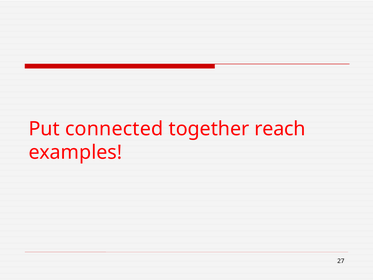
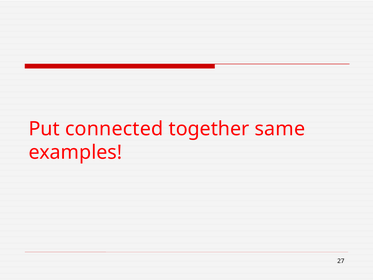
reach: reach -> same
